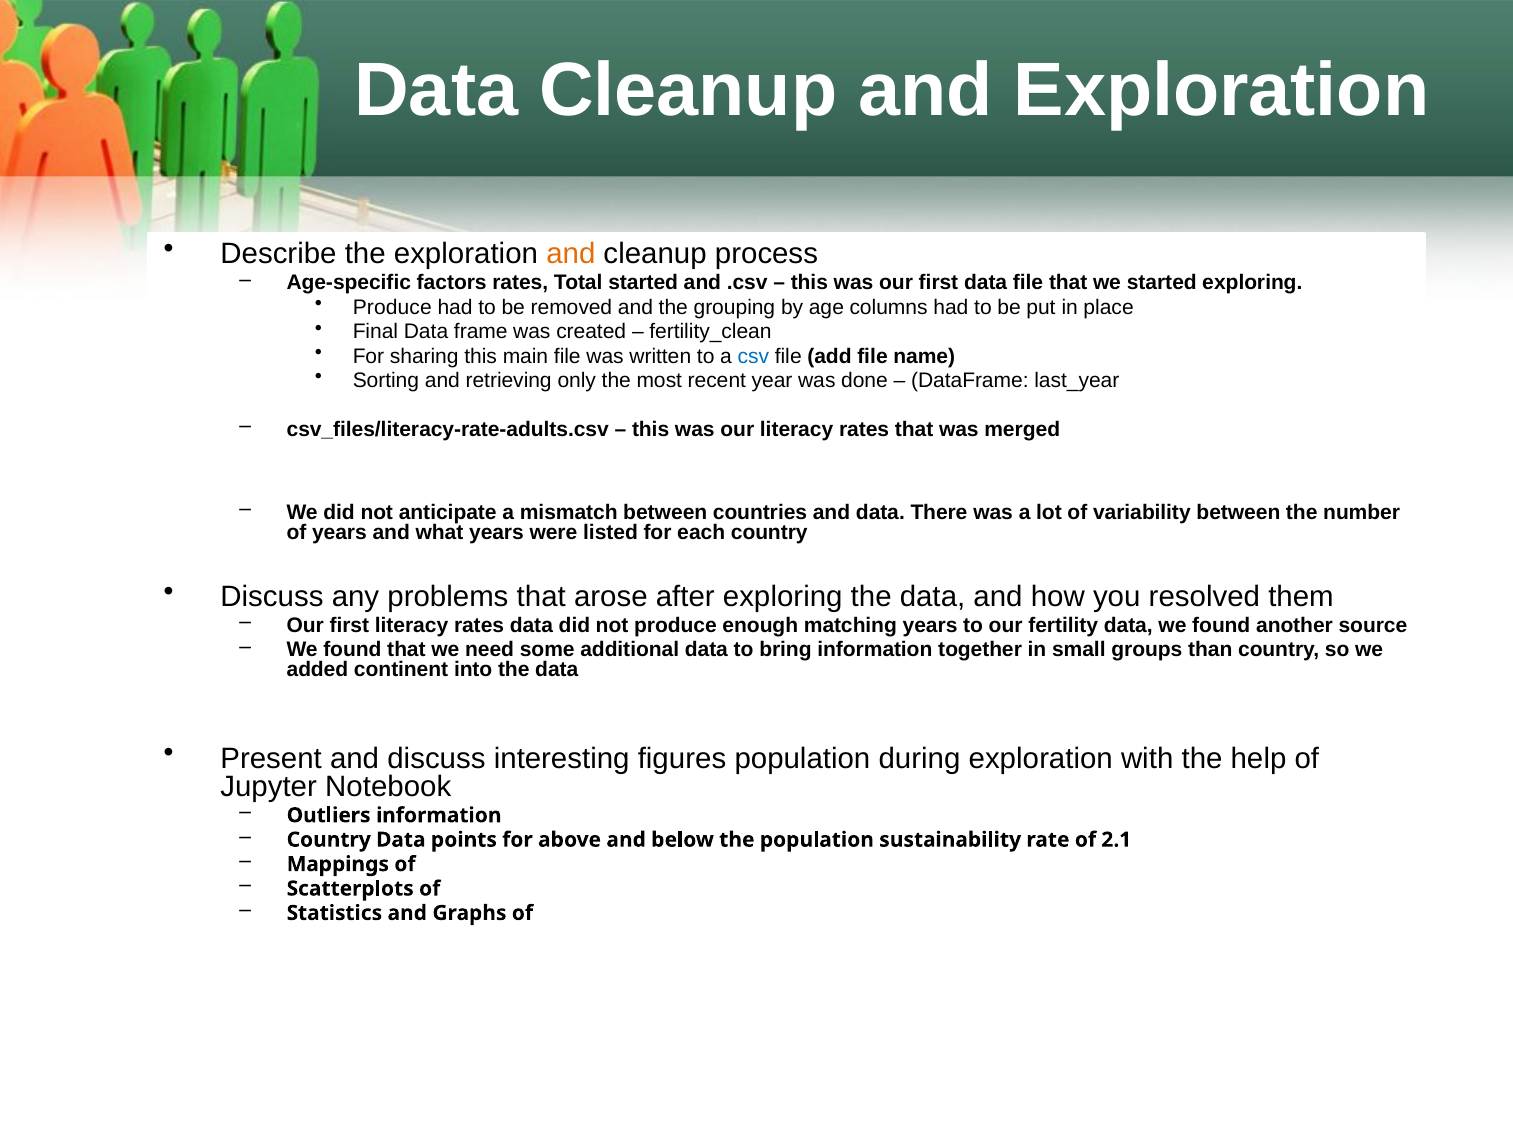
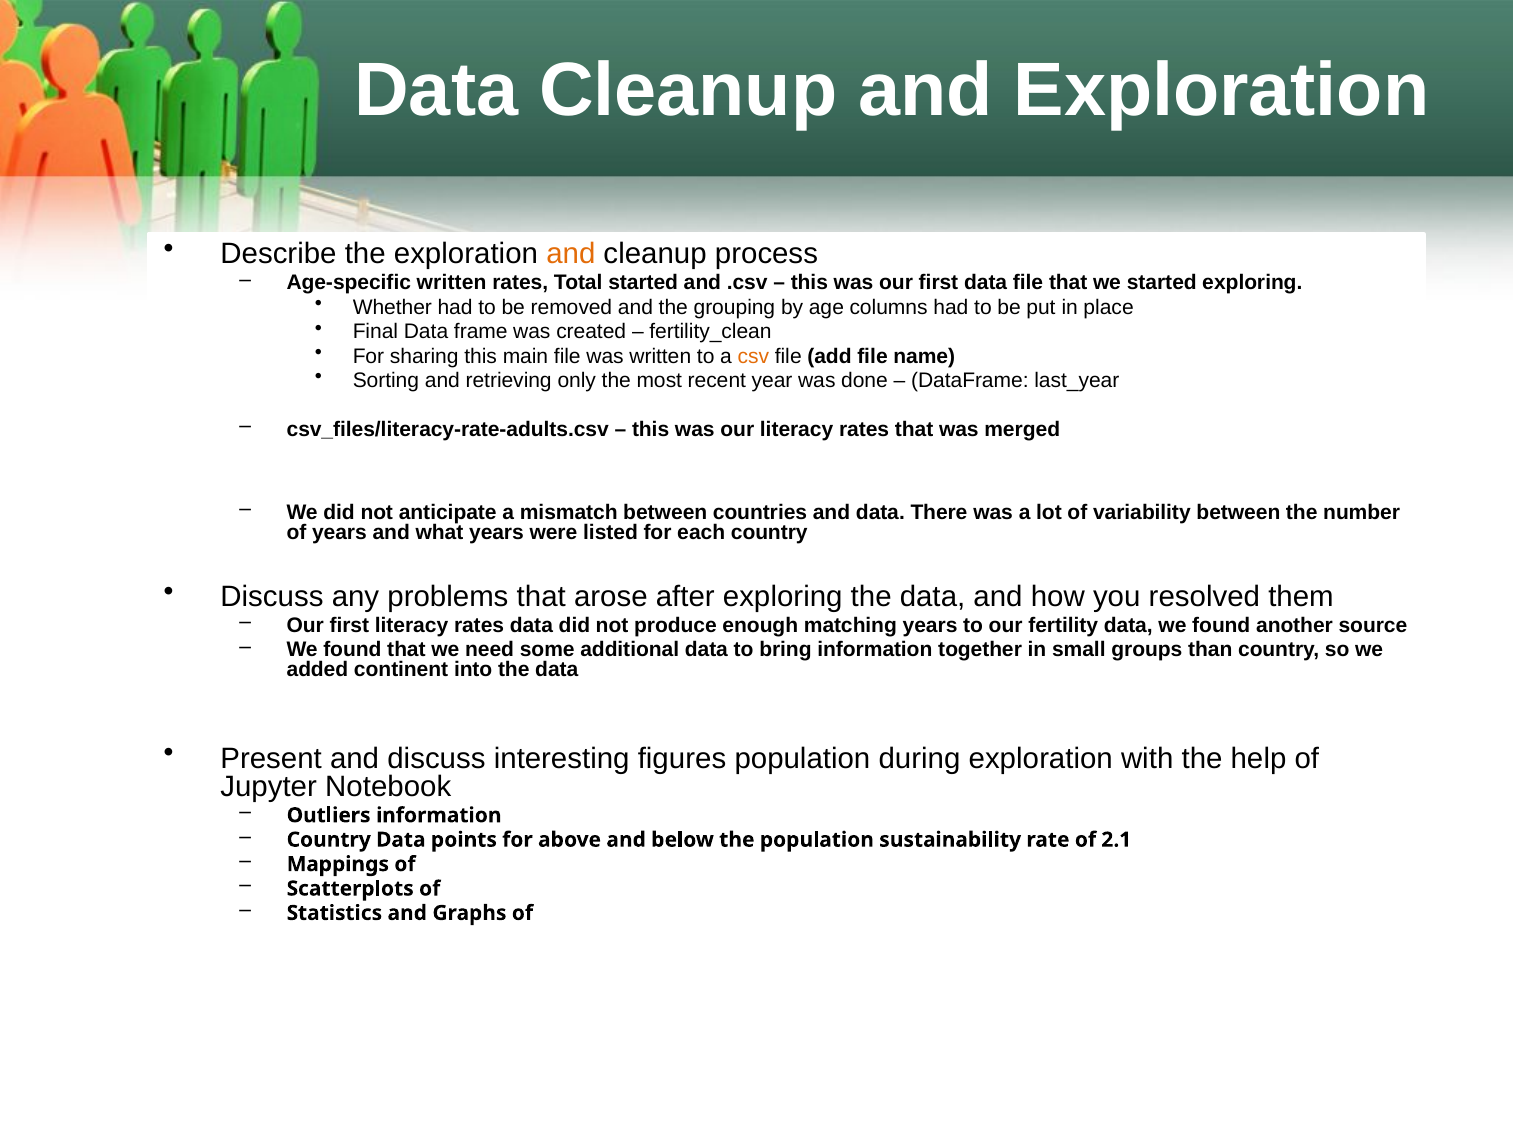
Age-specific factors: factors -> written
Produce at (392, 307): Produce -> Whether
csv colour: blue -> orange
